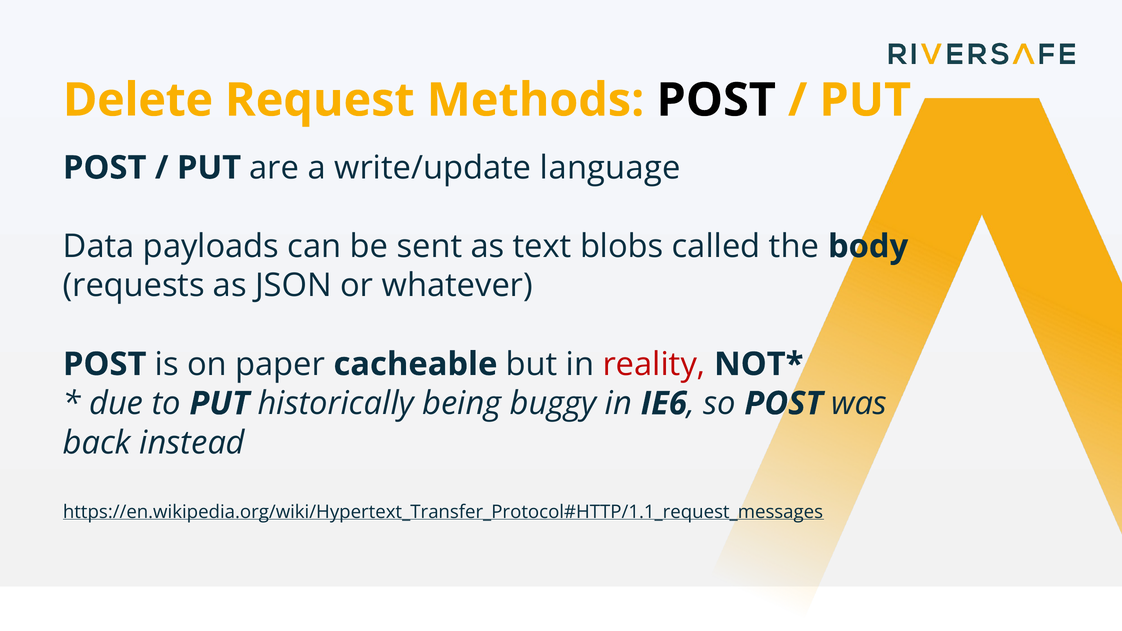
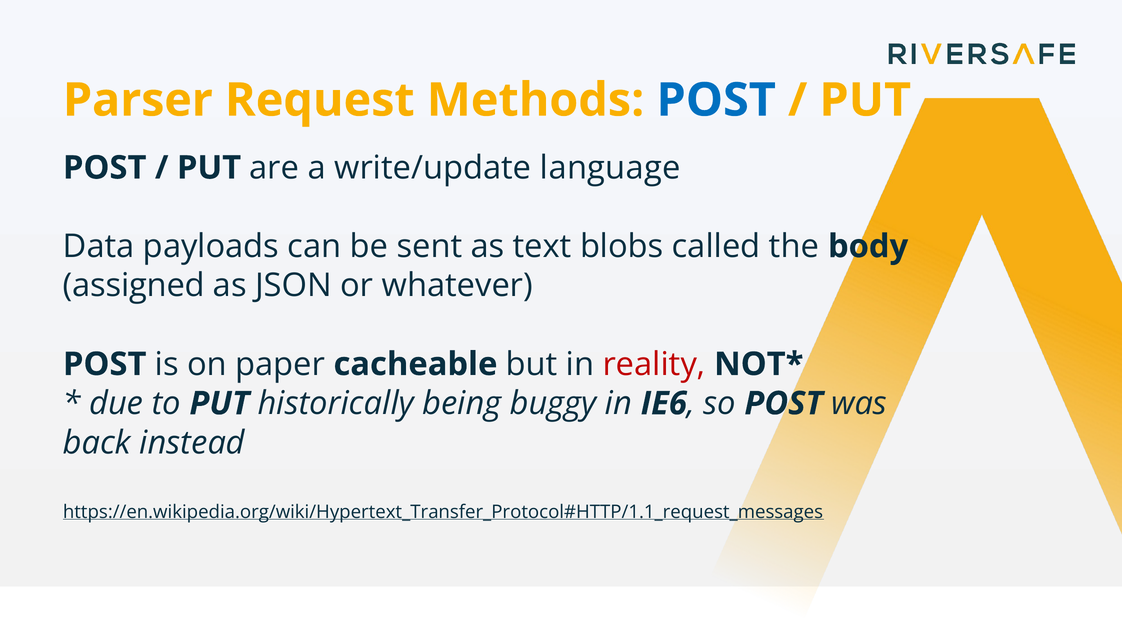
Delete: Delete -> Parser
POST at (716, 100) colour: black -> blue
requests: requests -> assigned
